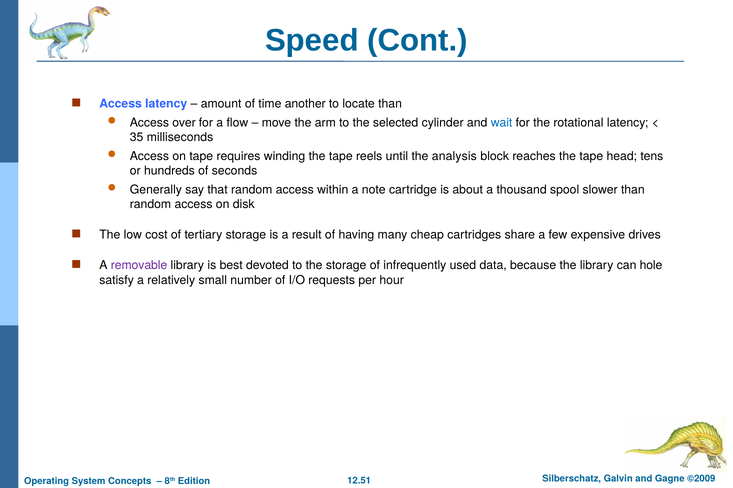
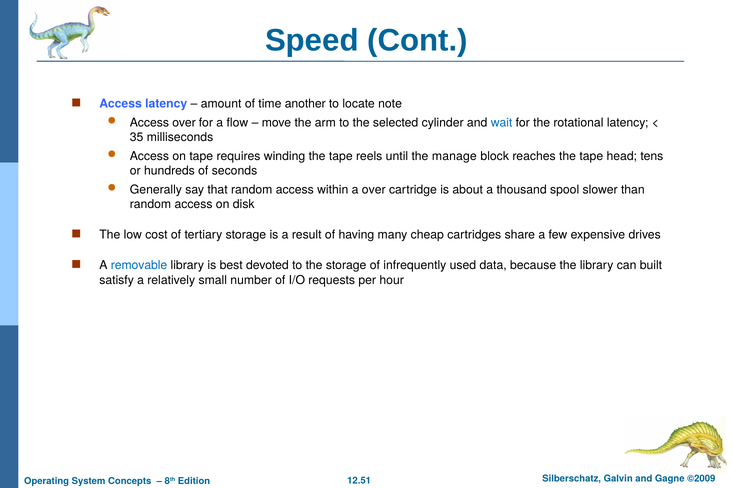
locate than: than -> note
analysis: analysis -> manage
a note: note -> over
removable colour: purple -> blue
hole: hole -> built
